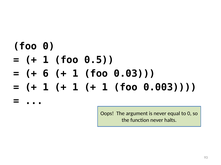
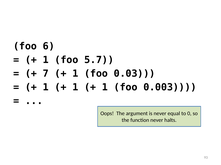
foo 0: 0 -> 6
0.5: 0.5 -> 5.7
6: 6 -> 7
